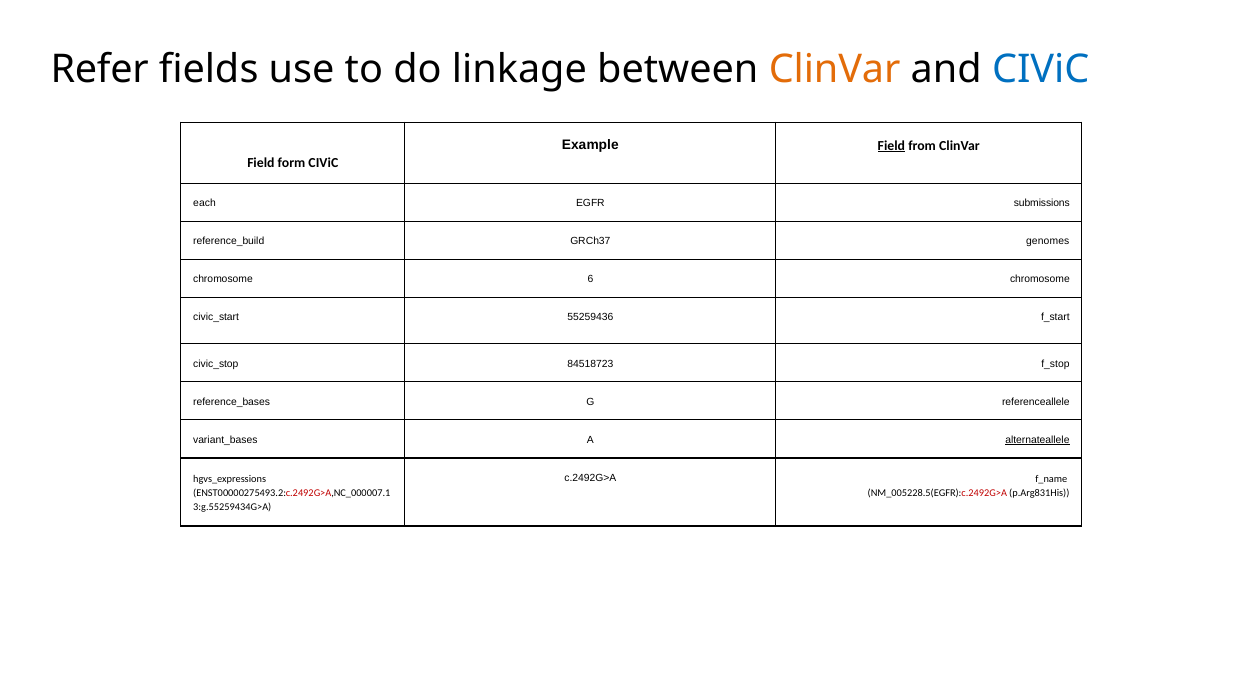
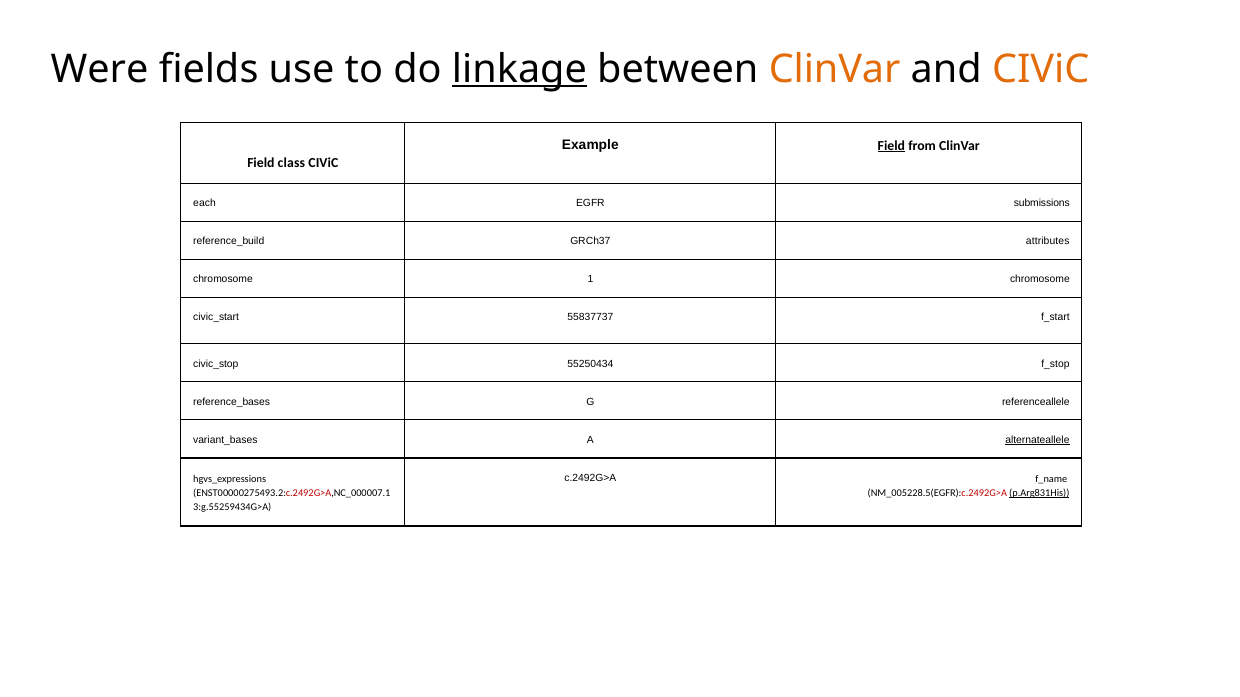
Refer: Refer -> Were
linkage underline: none -> present
CIViC at (1041, 69) colour: blue -> orange
form: form -> class
genomes: genomes -> attributes
6: 6 -> 1
55259436: 55259436 -> 55837737
84518723: 84518723 -> 55250434
p.Arg831His underline: none -> present
